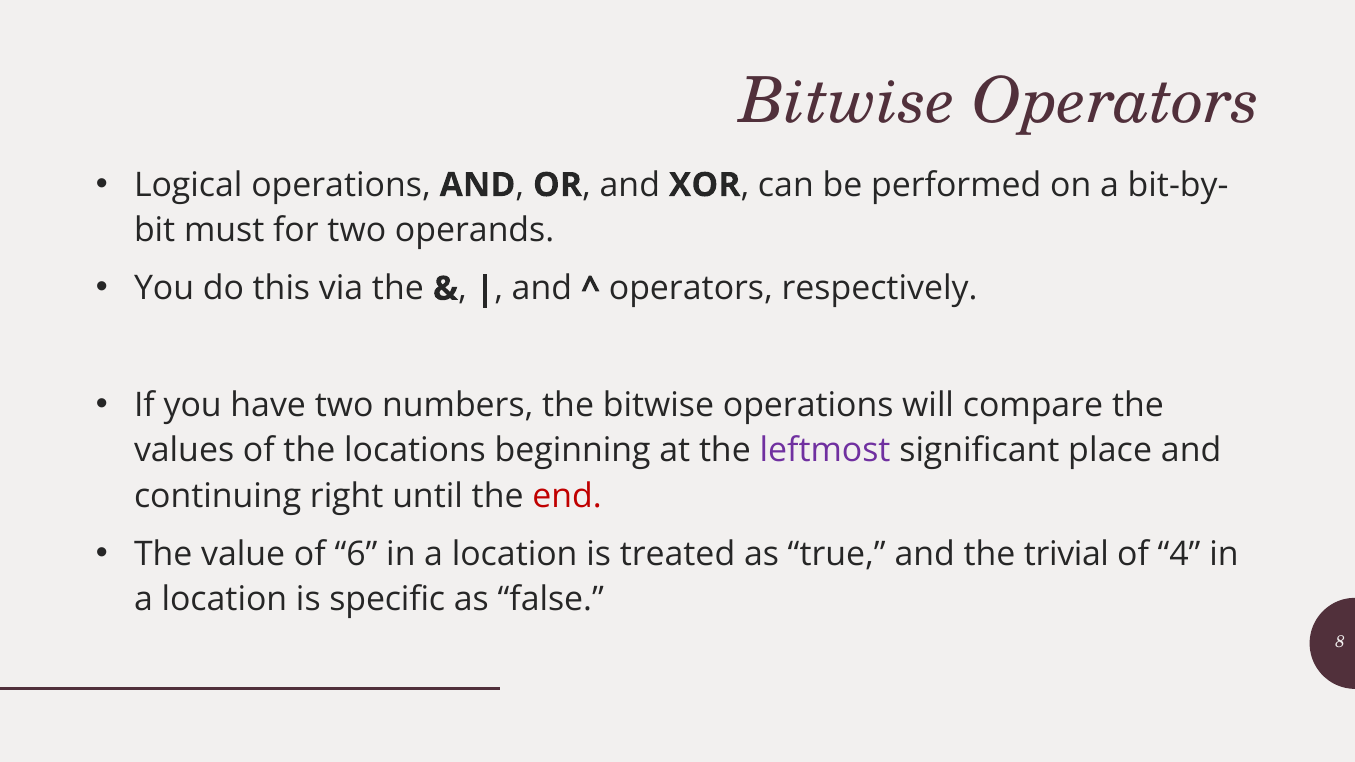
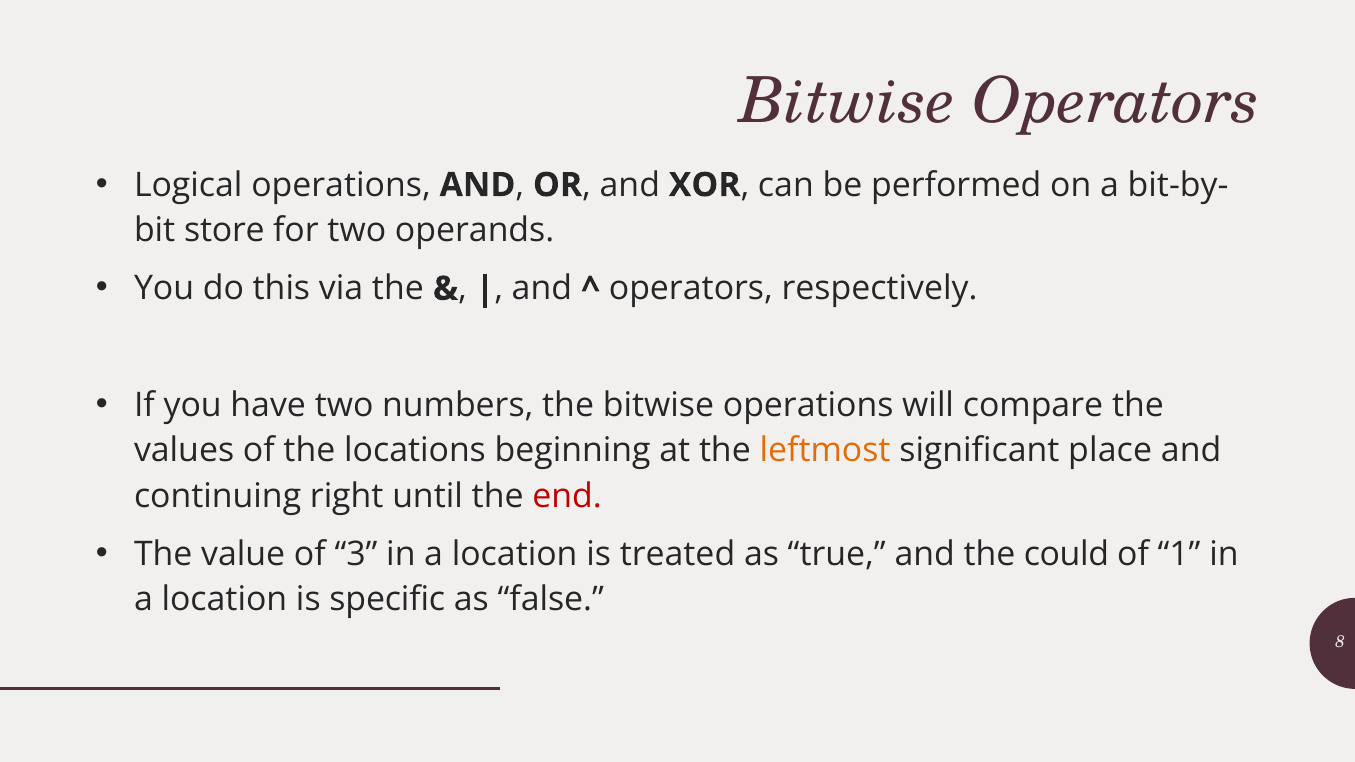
must: must -> store
leftmost colour: purple -> orange
6: 6 -> 3
trivial: trivial -> could
4: 4 -> 1
